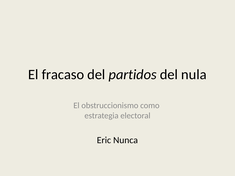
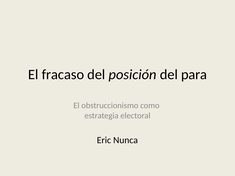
partidos: partidos -> posición
nula: nula -> para
